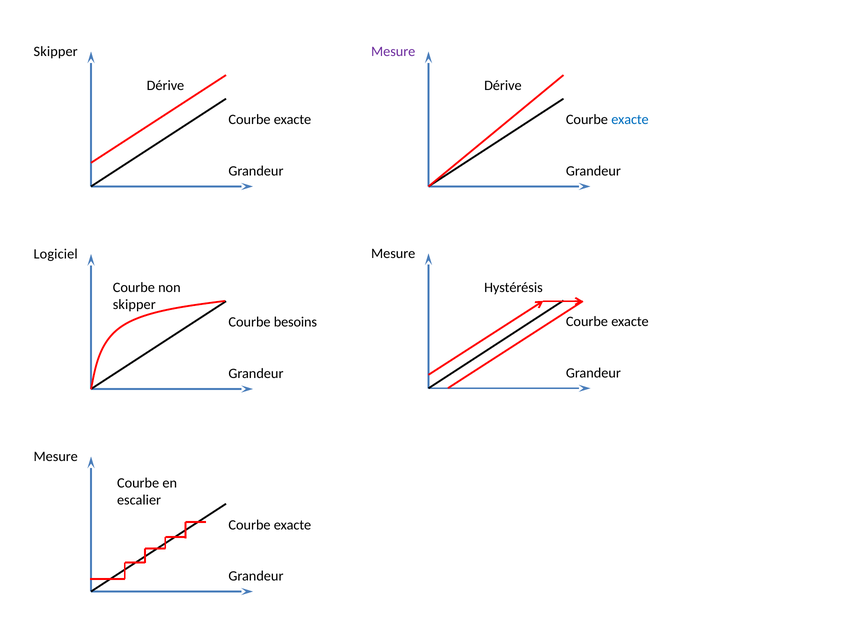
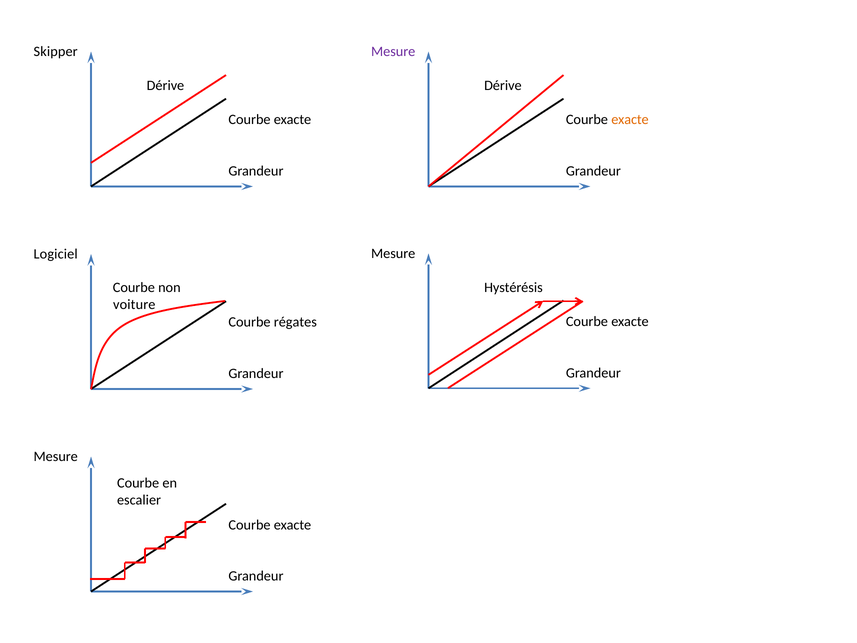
exacte at (630, 120) colour: blue -> orange
skipper at (134, 304): skipper -> voiture
besoins: besoins -> régates
